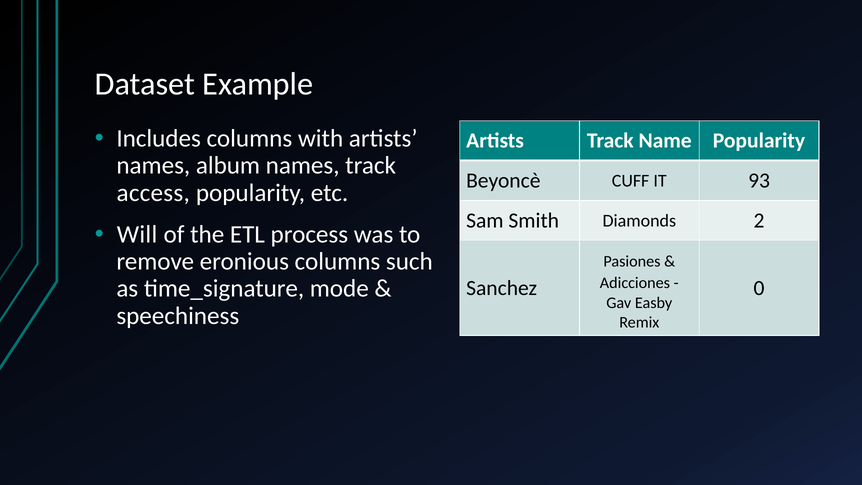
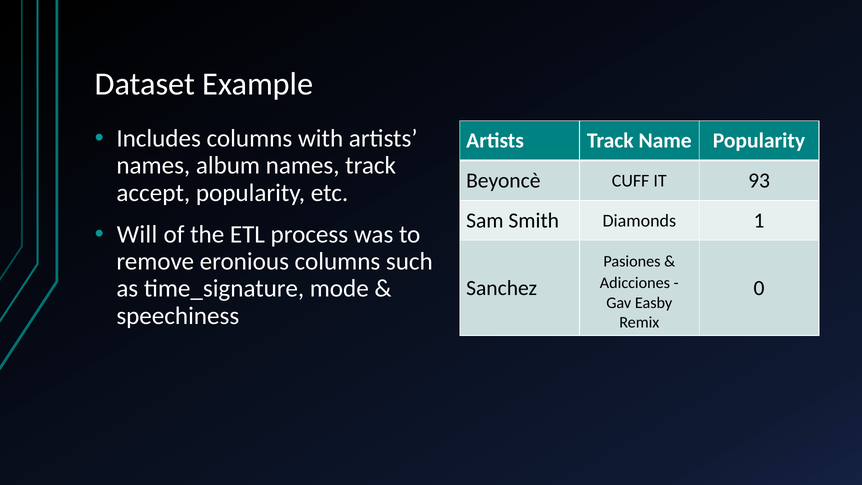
access: access -> accept
2: 2 -> 1
